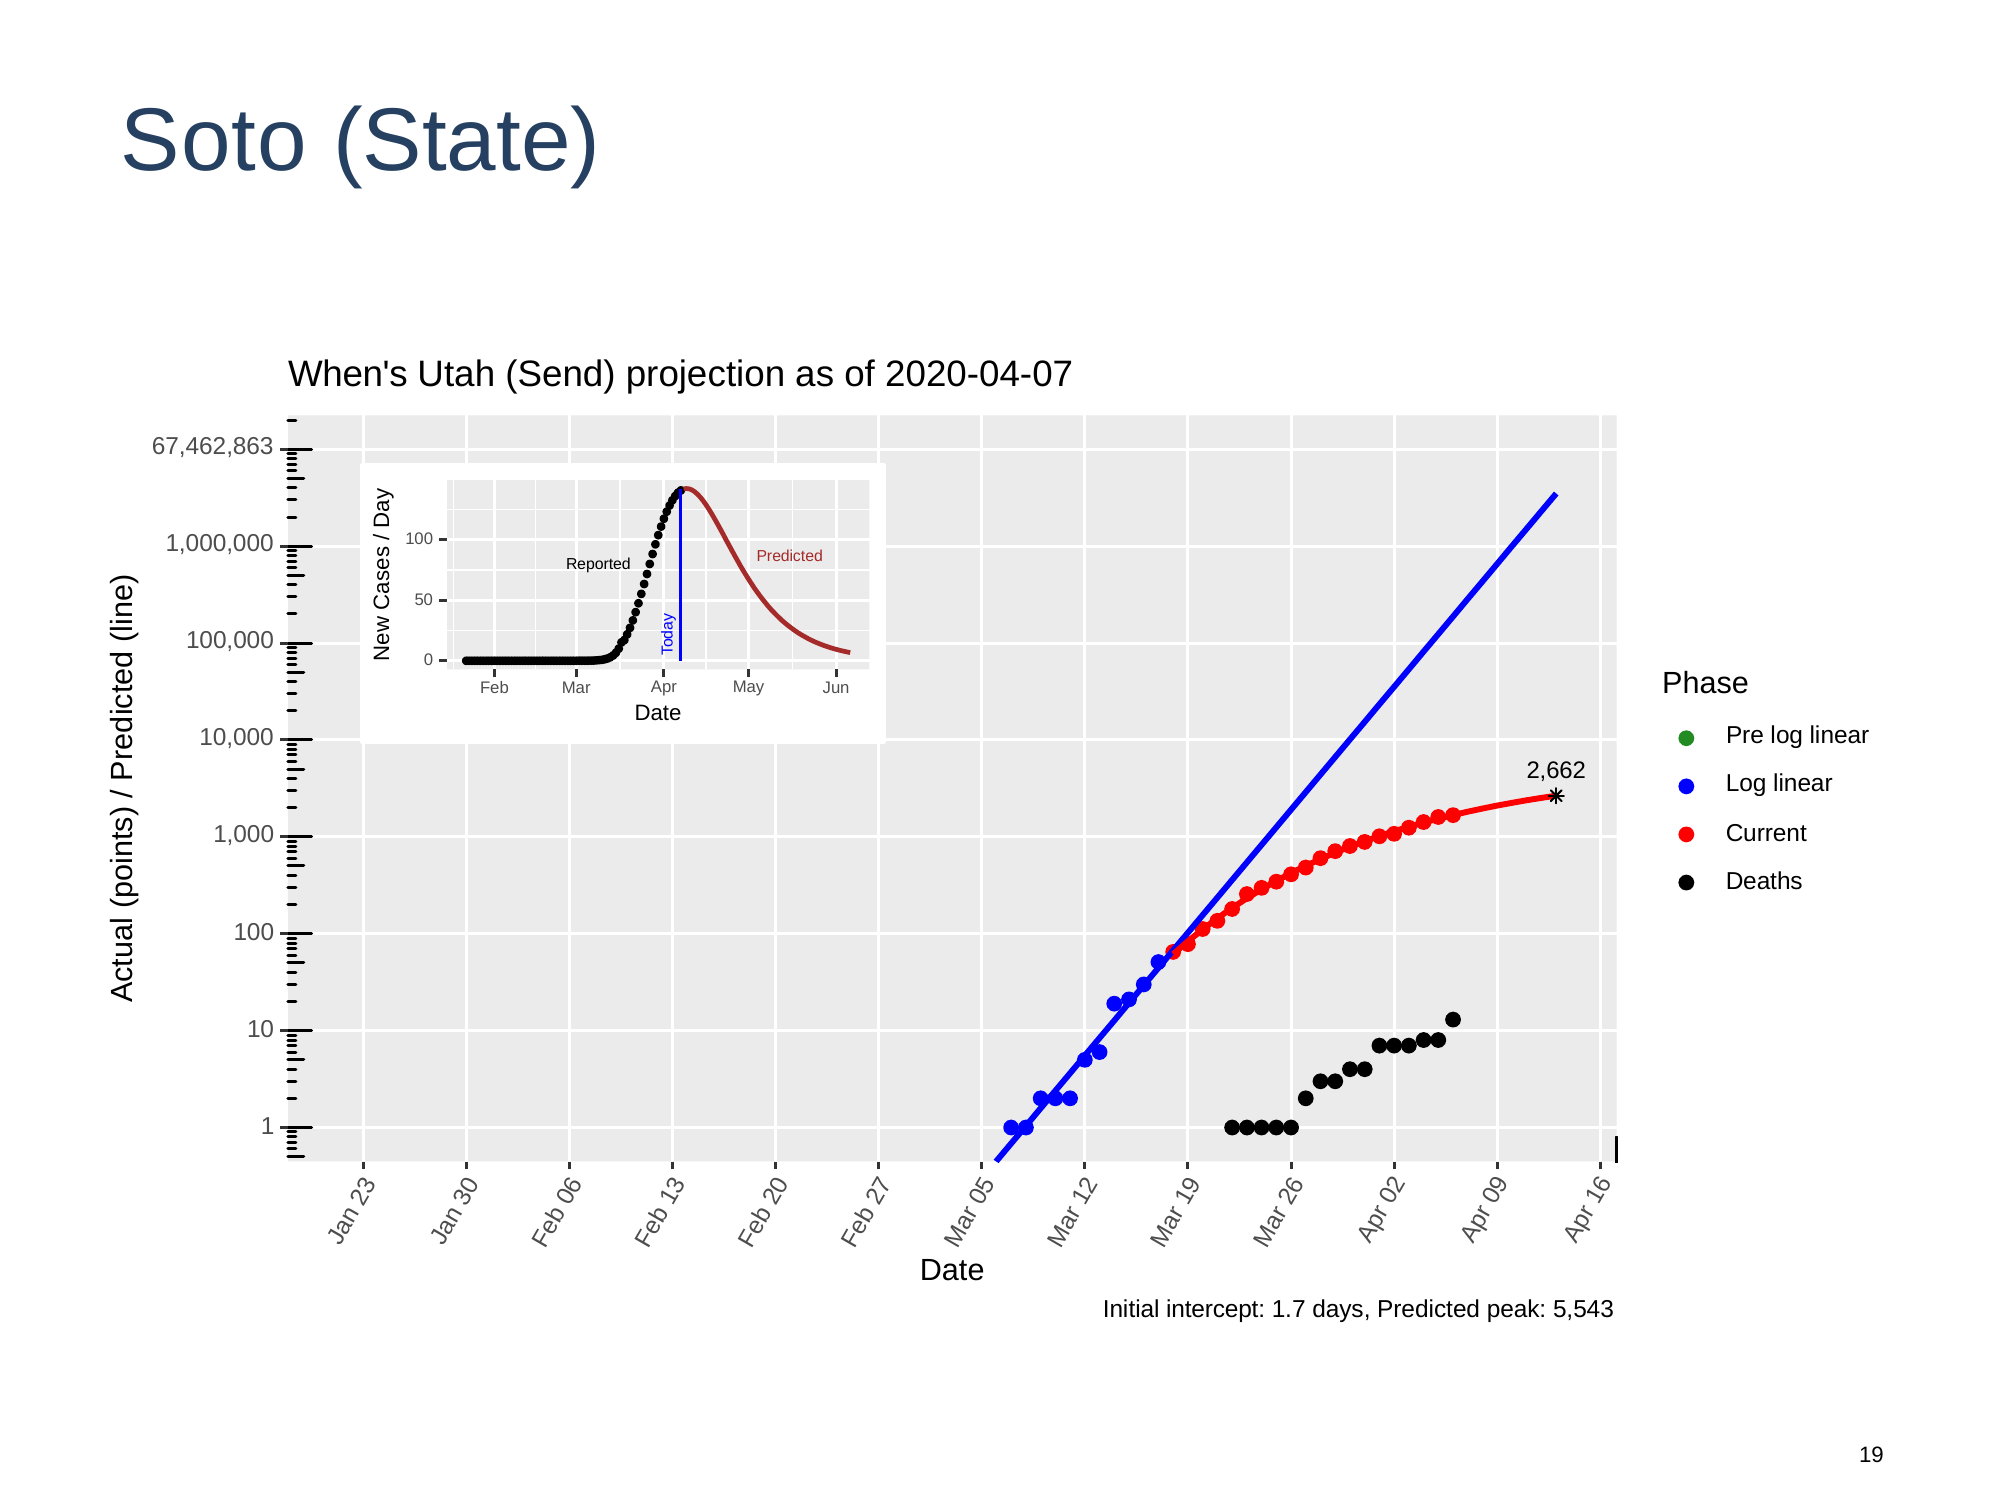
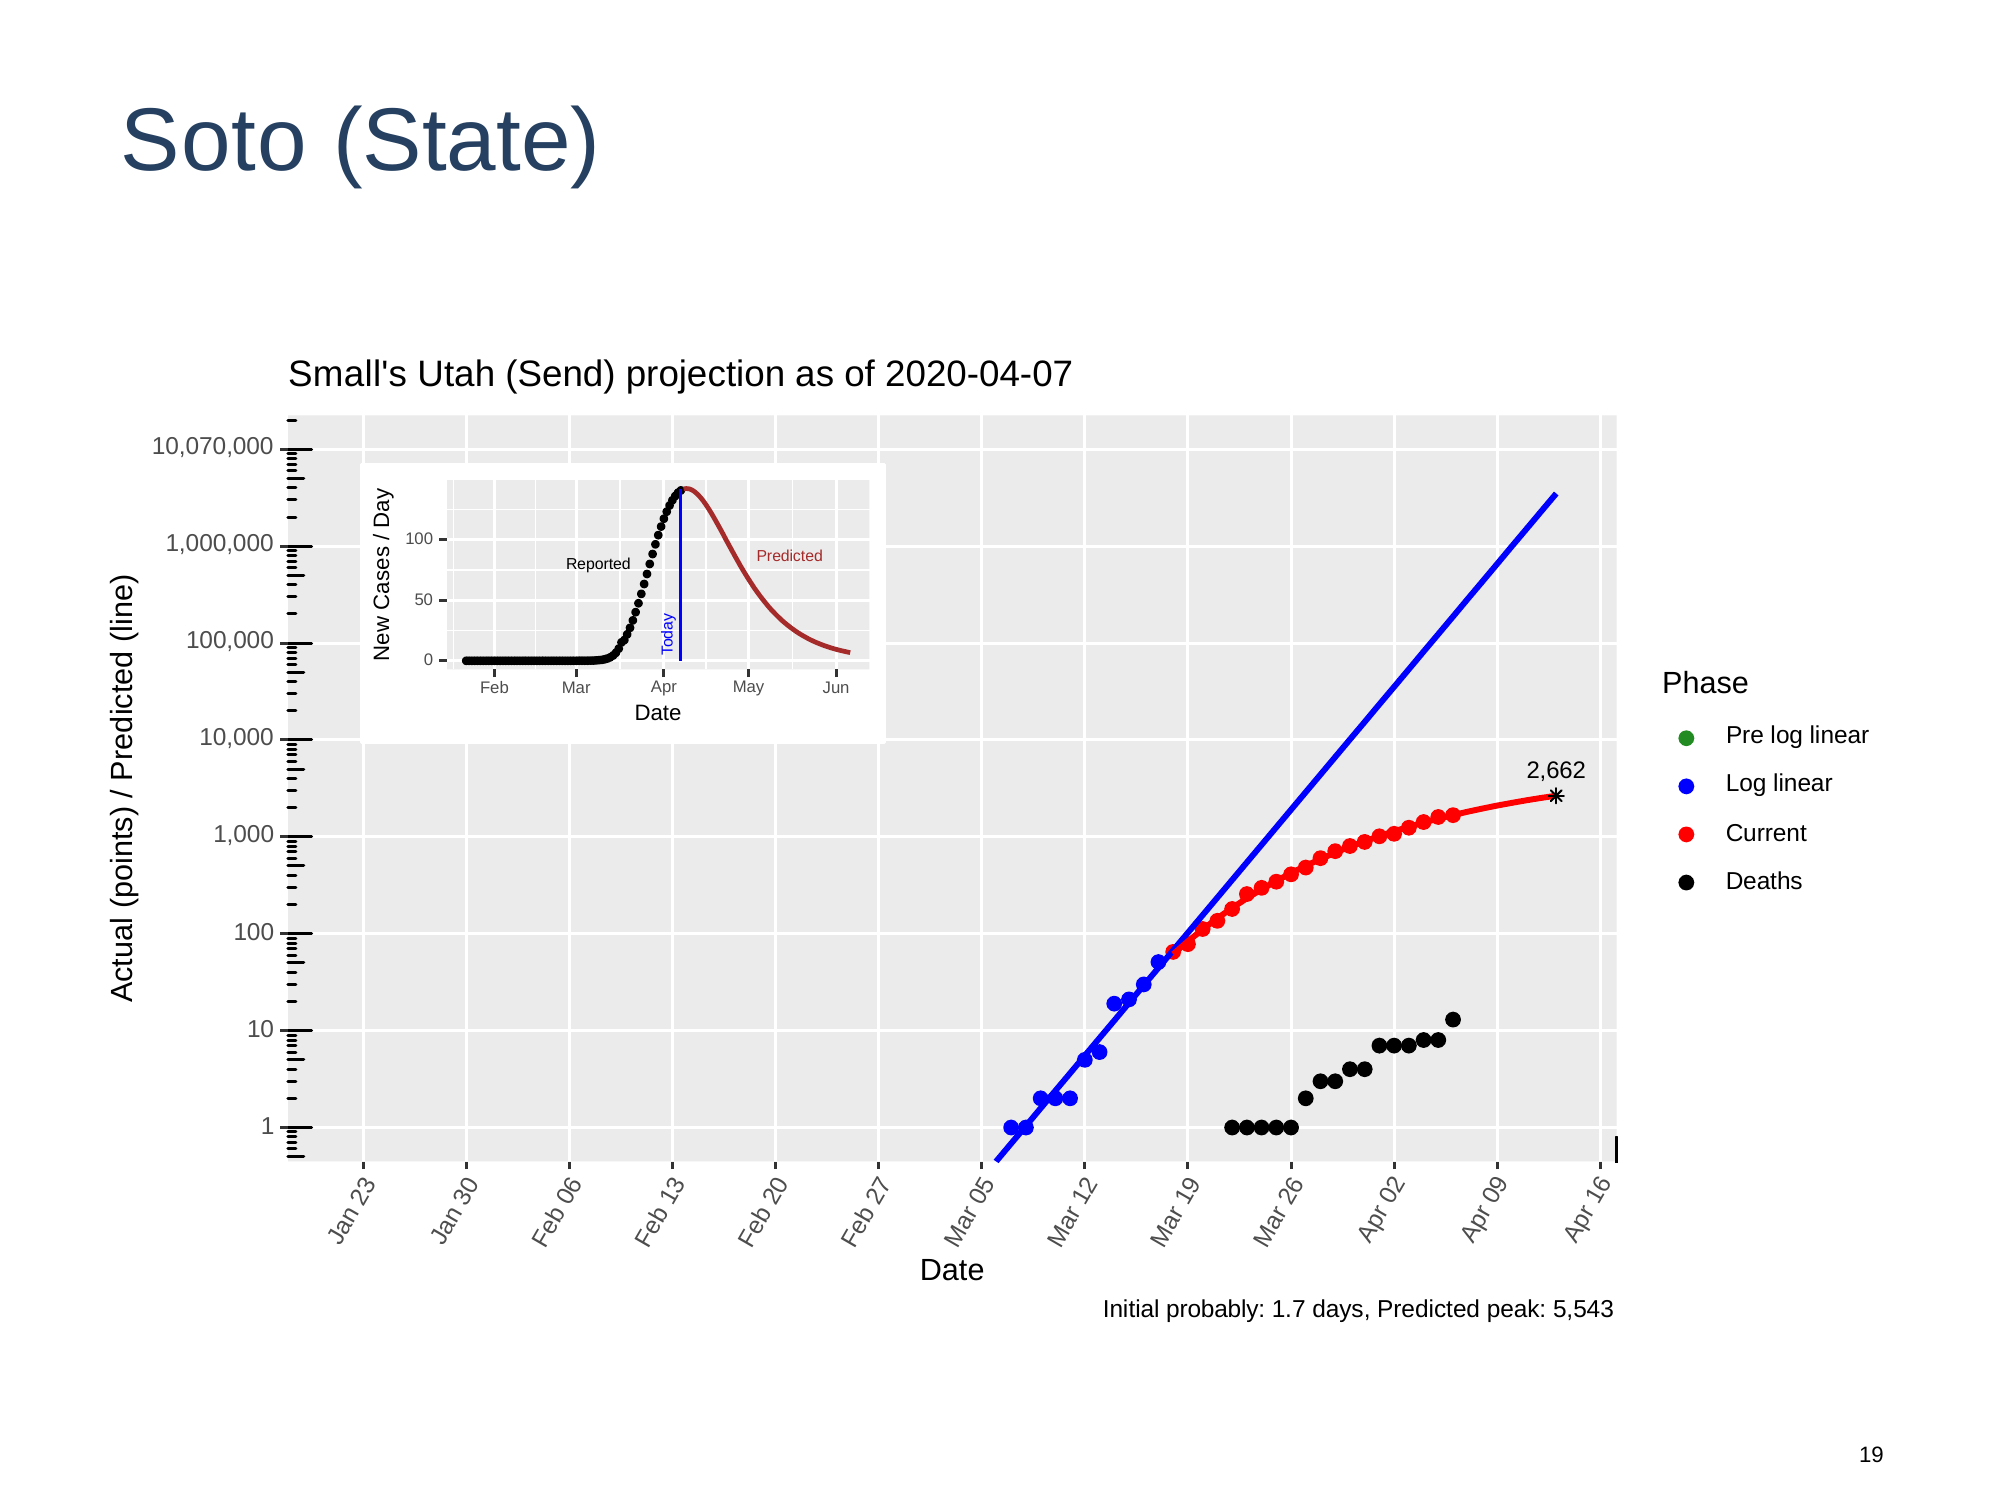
When's: When's -> Small's
67,462,863: 67,462,863 -> 10,070,000
intercept: intercept -> probably
